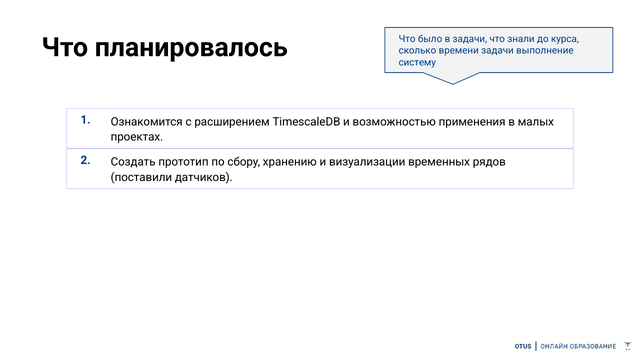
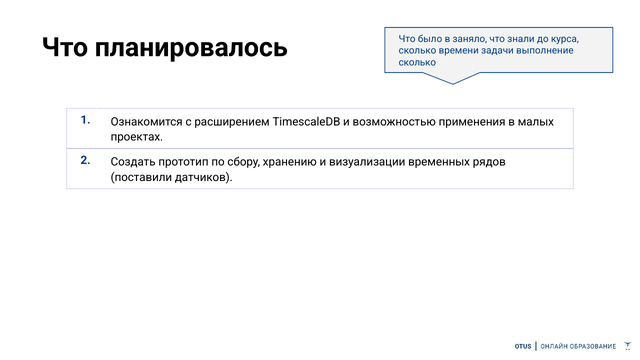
в задачи: задачи -> заняло
систему at (417, 62): систему -> сколько
